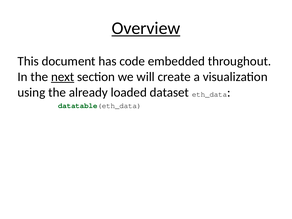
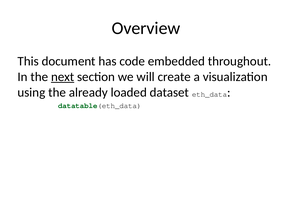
Overview underline: present -> none
